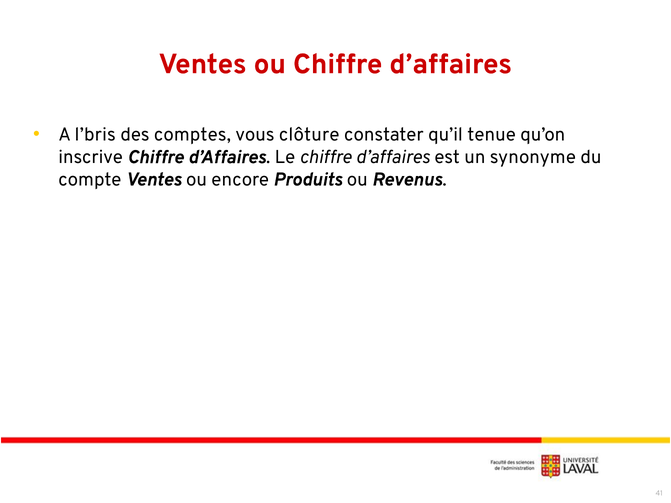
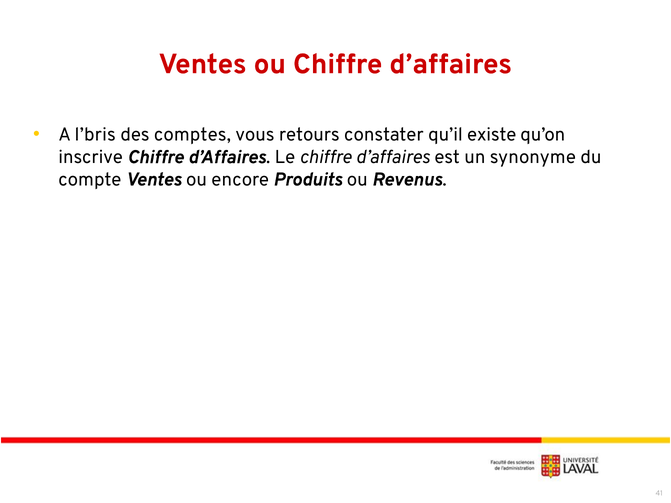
clôture: clôture -> retours
tenue: tenue -> existe
